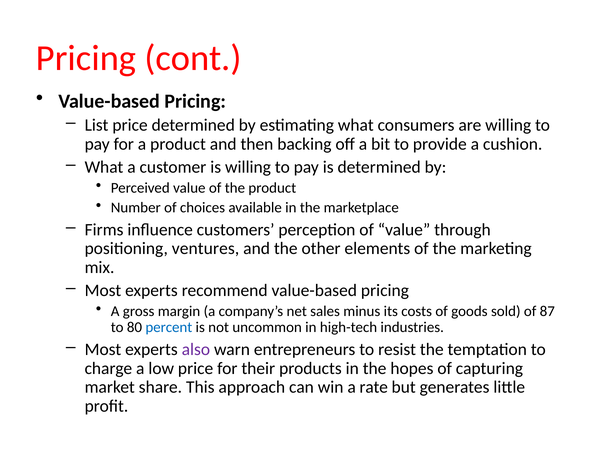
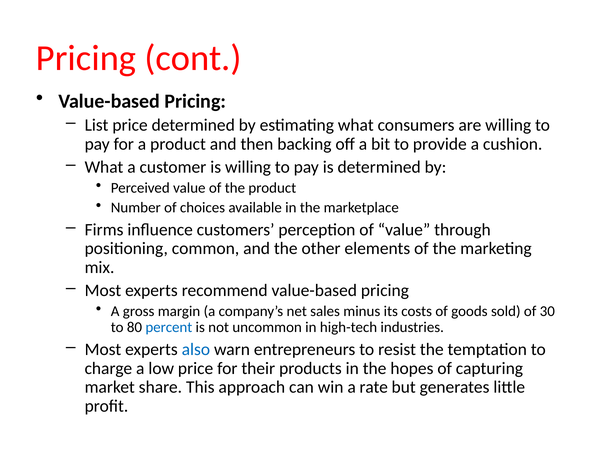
ventures: ventures -> common
87: 87 -> 30
also colour: purple -> blue
